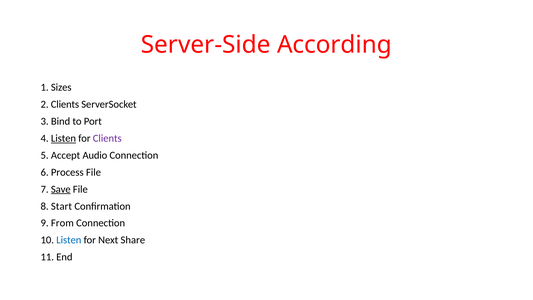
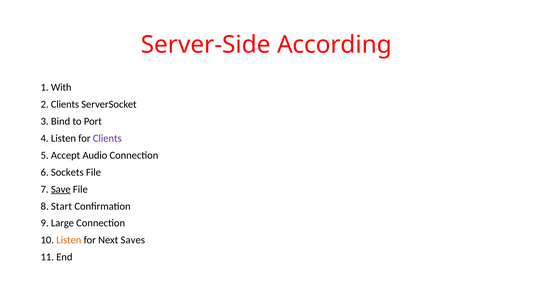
Sizes: Sizes -> With
Listen at (63, 138) underline: present -> none
Process: Process -> Sockets
From: From -> Large
Listen at (69, 240) colour: blue -> orange
Share: Share -> Saves
